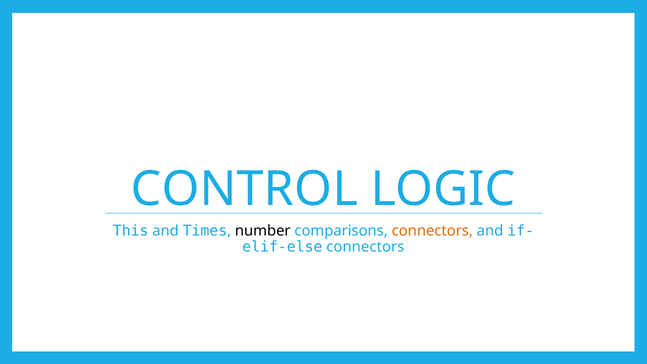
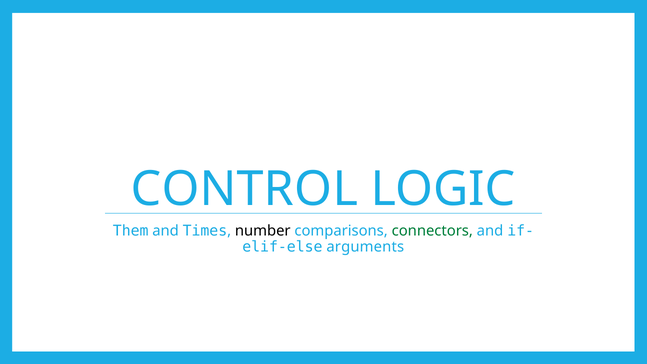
This: This -> Them
connectors at (432, 231) colour: orange -> green
connectors at (365, 247): connectors -> arguments
